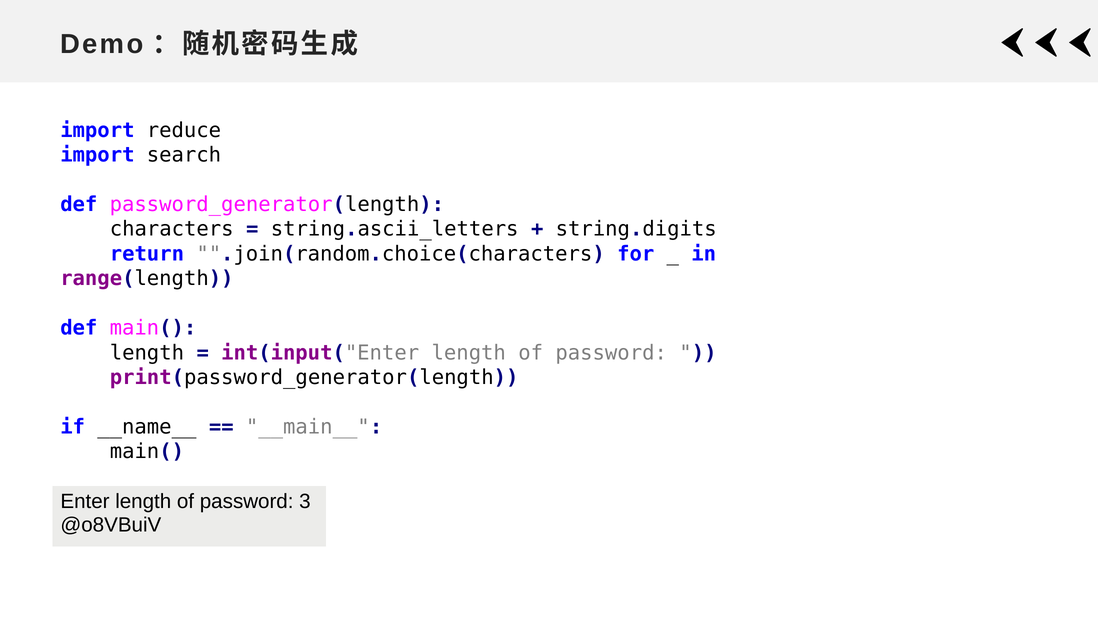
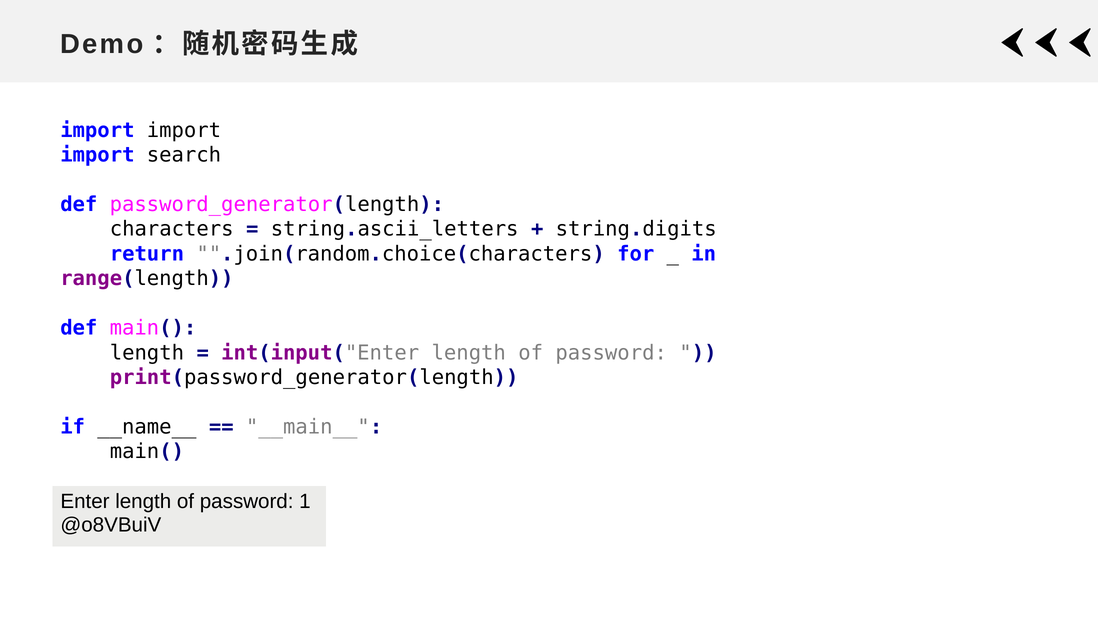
reduce at (184, 130): reduce -> import
3: 3 -> 1
